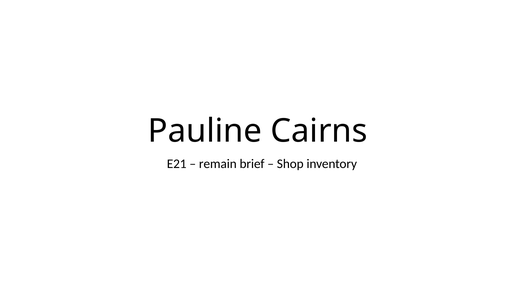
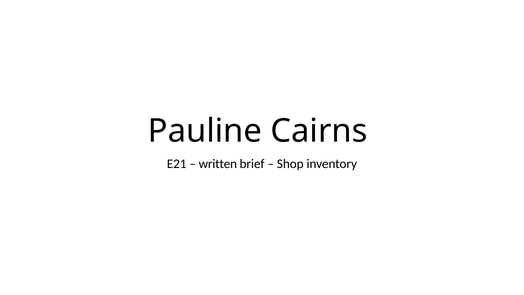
remain: remain -> written
